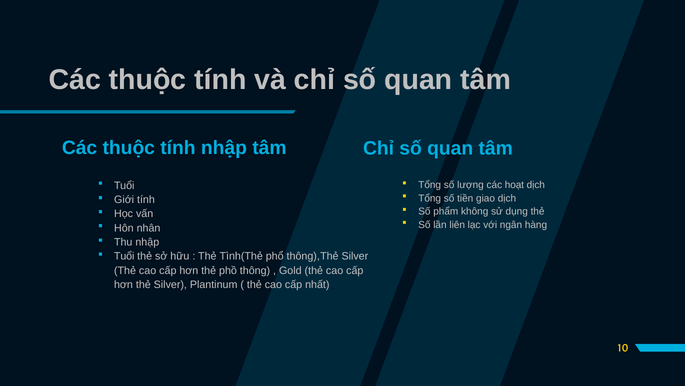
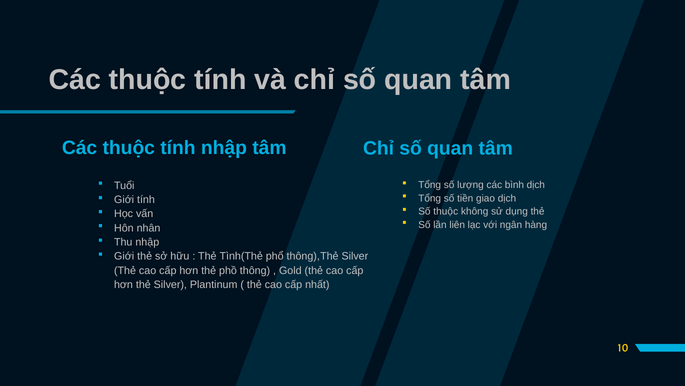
hoạt: hoạt -> bình
Số phẩm: phẩm -> thuộc
Tuổi at (124, 256): Tuổi -> Giới
